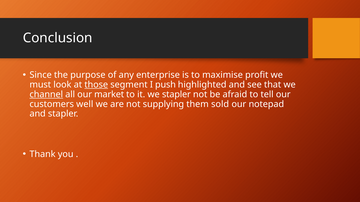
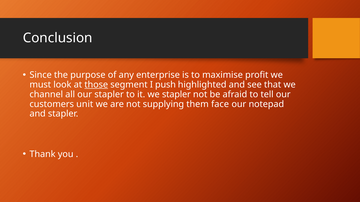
channel underline: present -> none
our market: market -> stapler
well: well -> unit
sold: sold -> face
